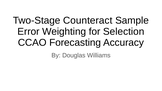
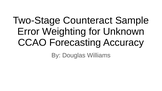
Selection: Selection -> Unknown
